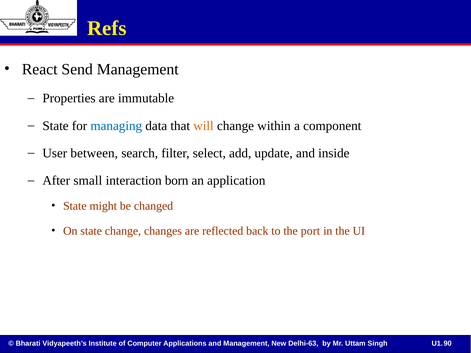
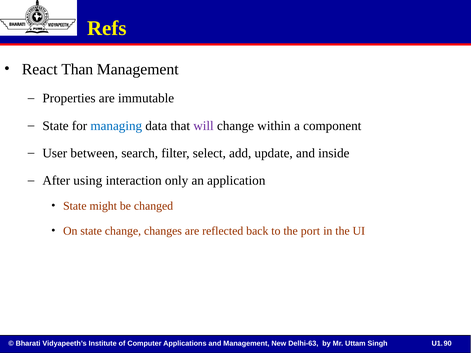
Send: Send -> Than
will colour: orange -> purple
small: small -> using
born: born -> only
